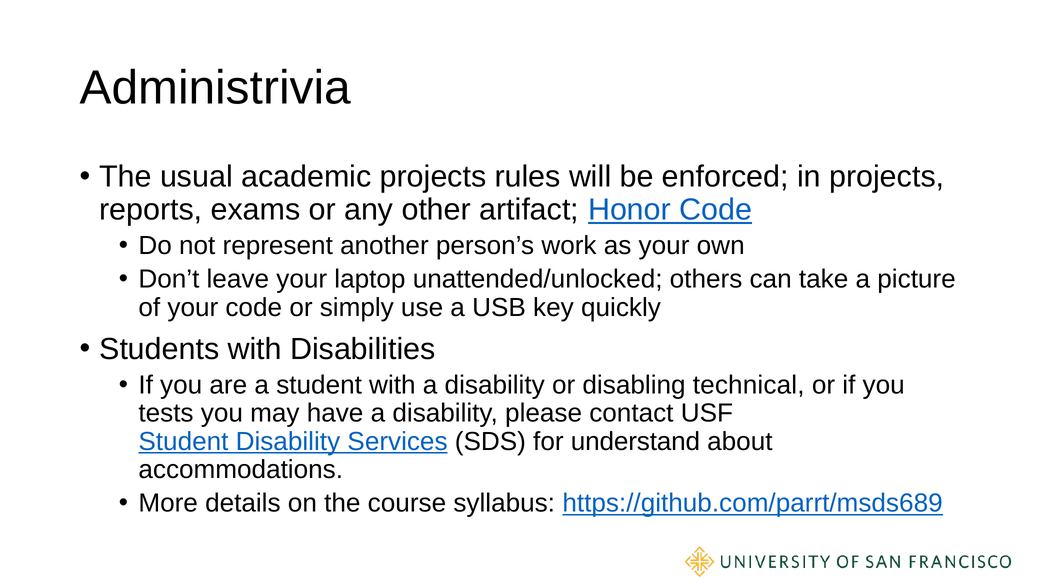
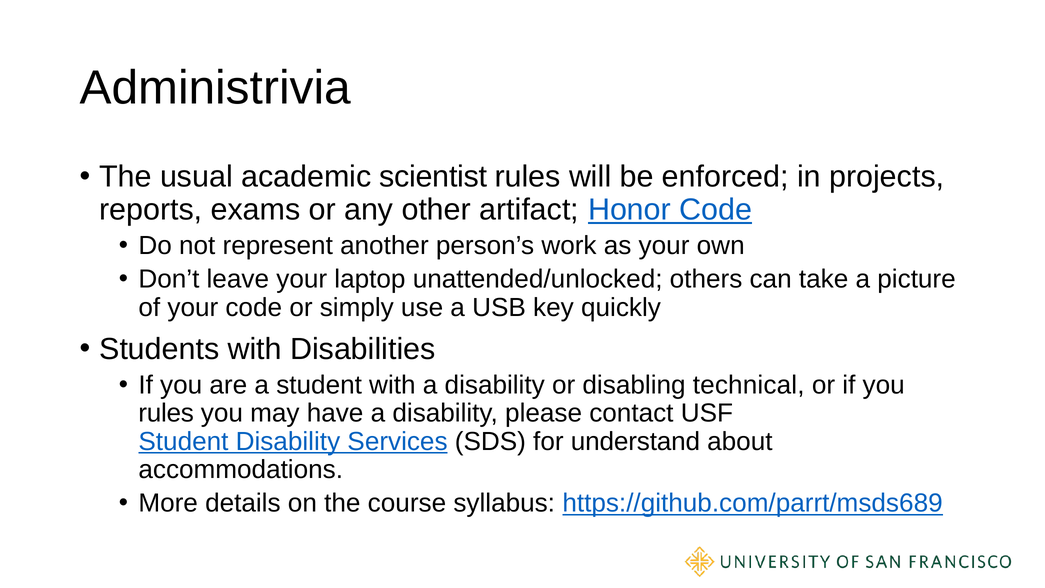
academic projects: projects -> scientist
tests at (166, 413): tests -> rules
